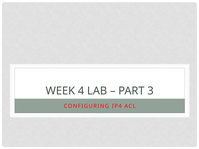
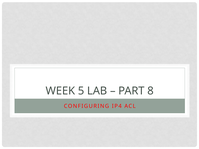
4: 4 -> 5
3: 3 -> 8
